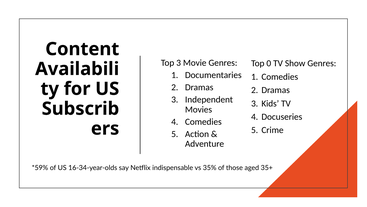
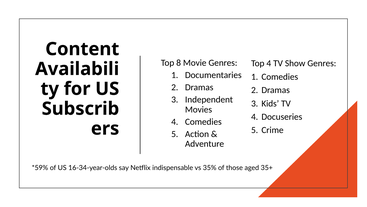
Top 3: 3 -> 8
Top 0: 0 -> 4
